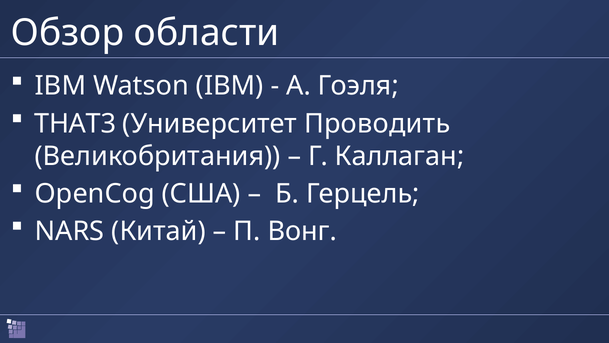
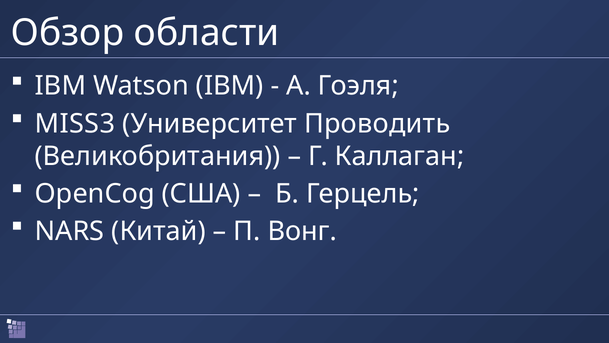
THAT3: THAT3 -> MISS3
